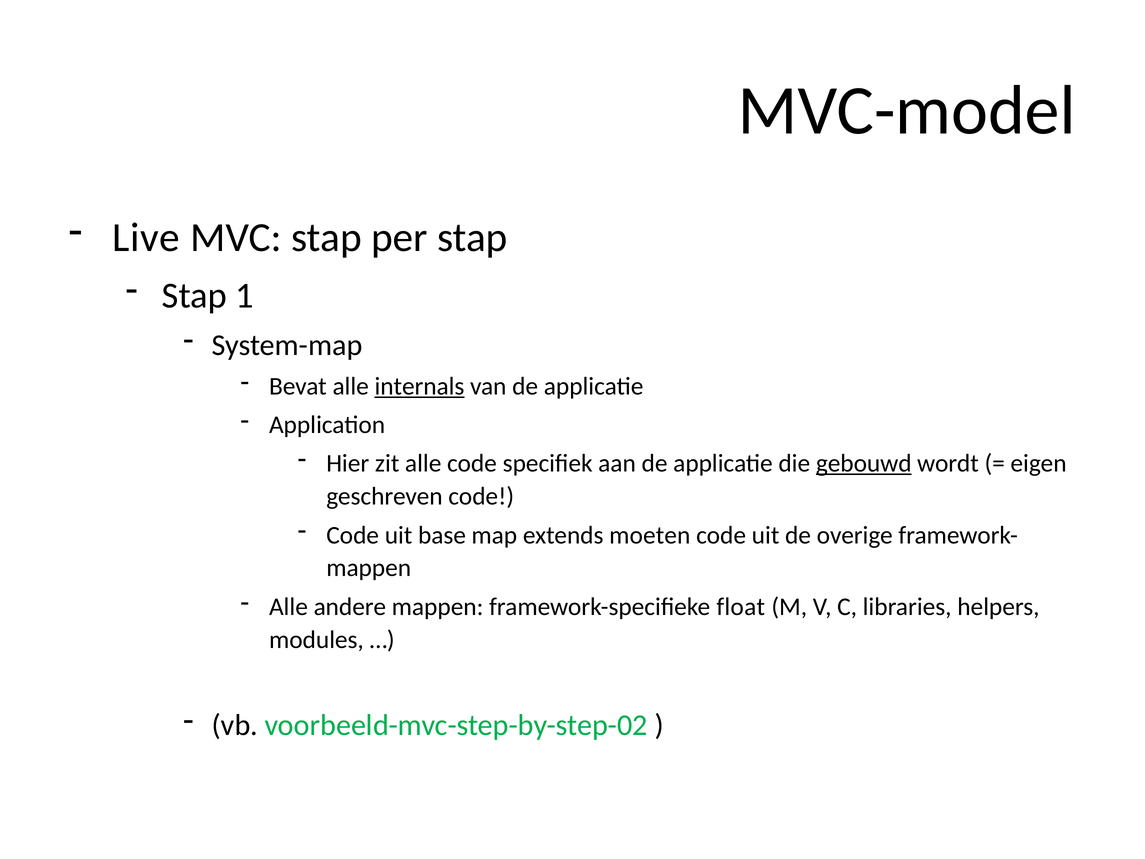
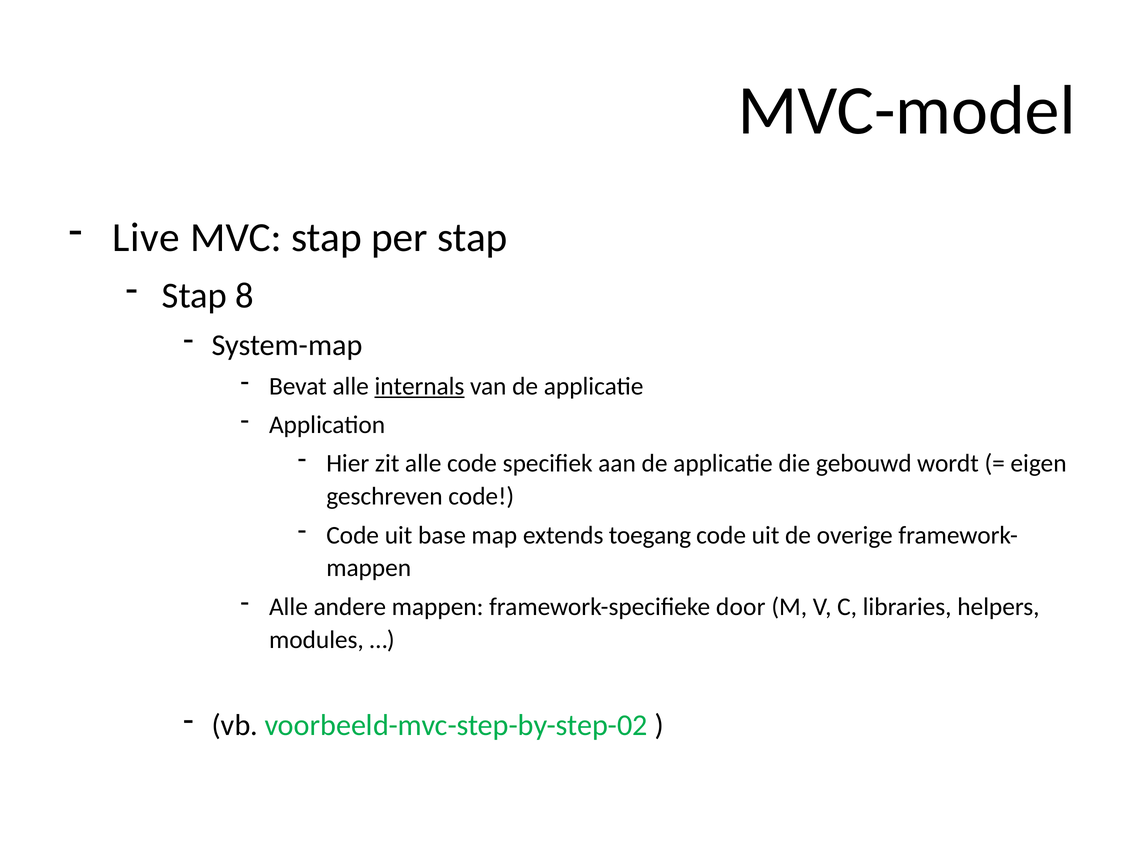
1: 1 -> 8
gebouwd underline: present -> none
moeten: moeten -> toegang
float: float -> door
